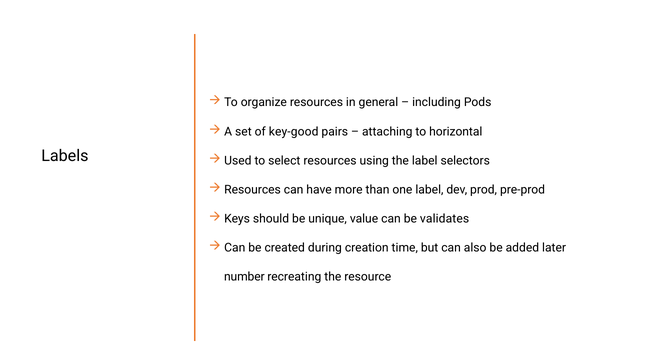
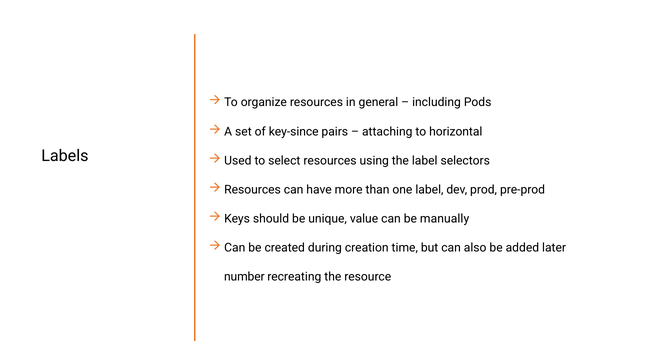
key-good: key-good -> key-since
validates: validates -> manually
